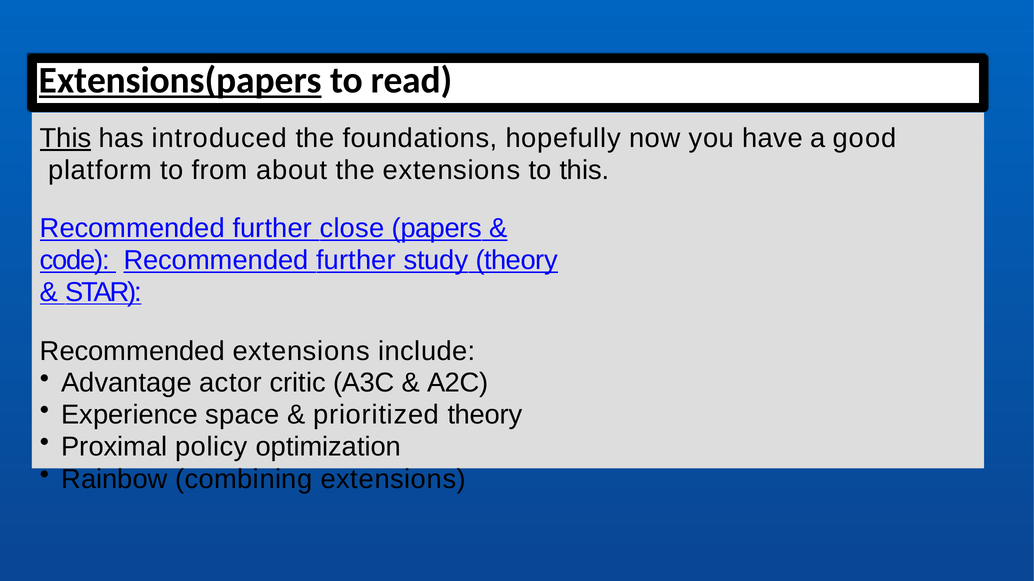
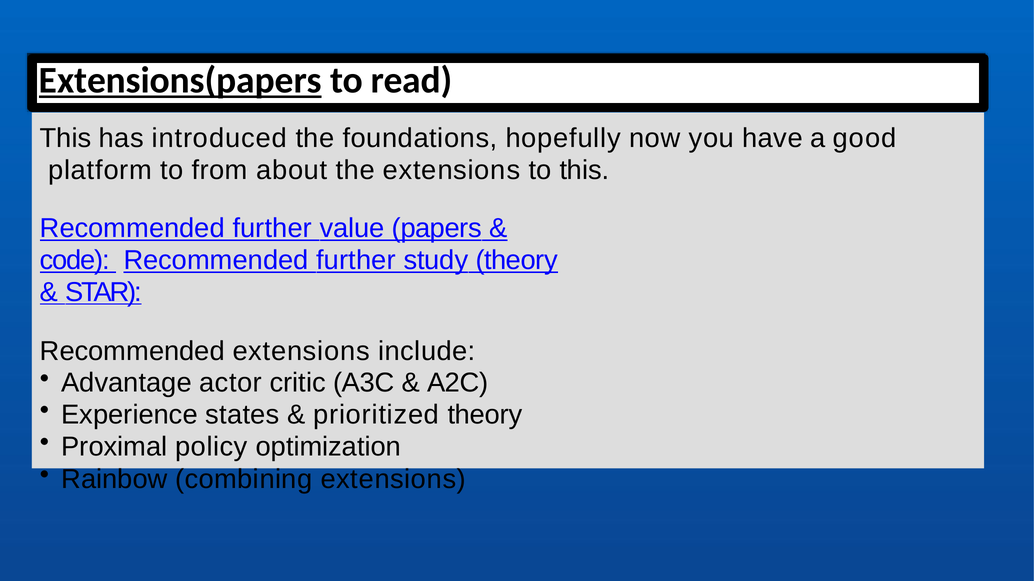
This at (66, 138) underline: present -> none
close: close -> value
space: space -> states
